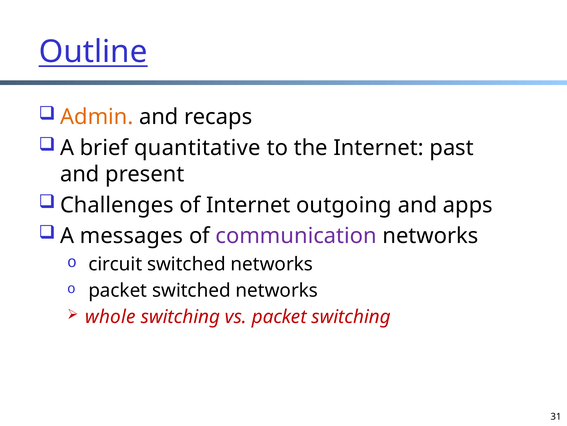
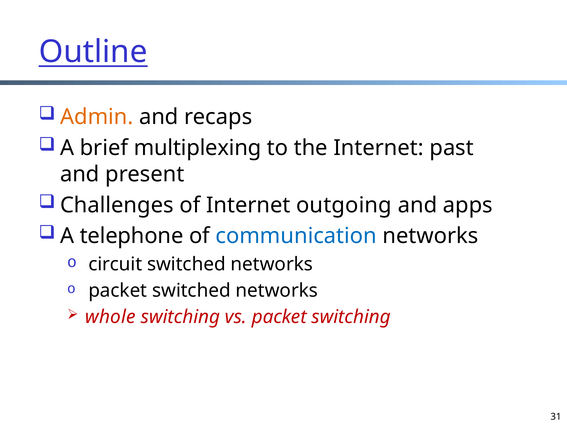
quantitative: quantitative -> multiplexing
messages: messages -> telephone
communication colour: purple -> blue
